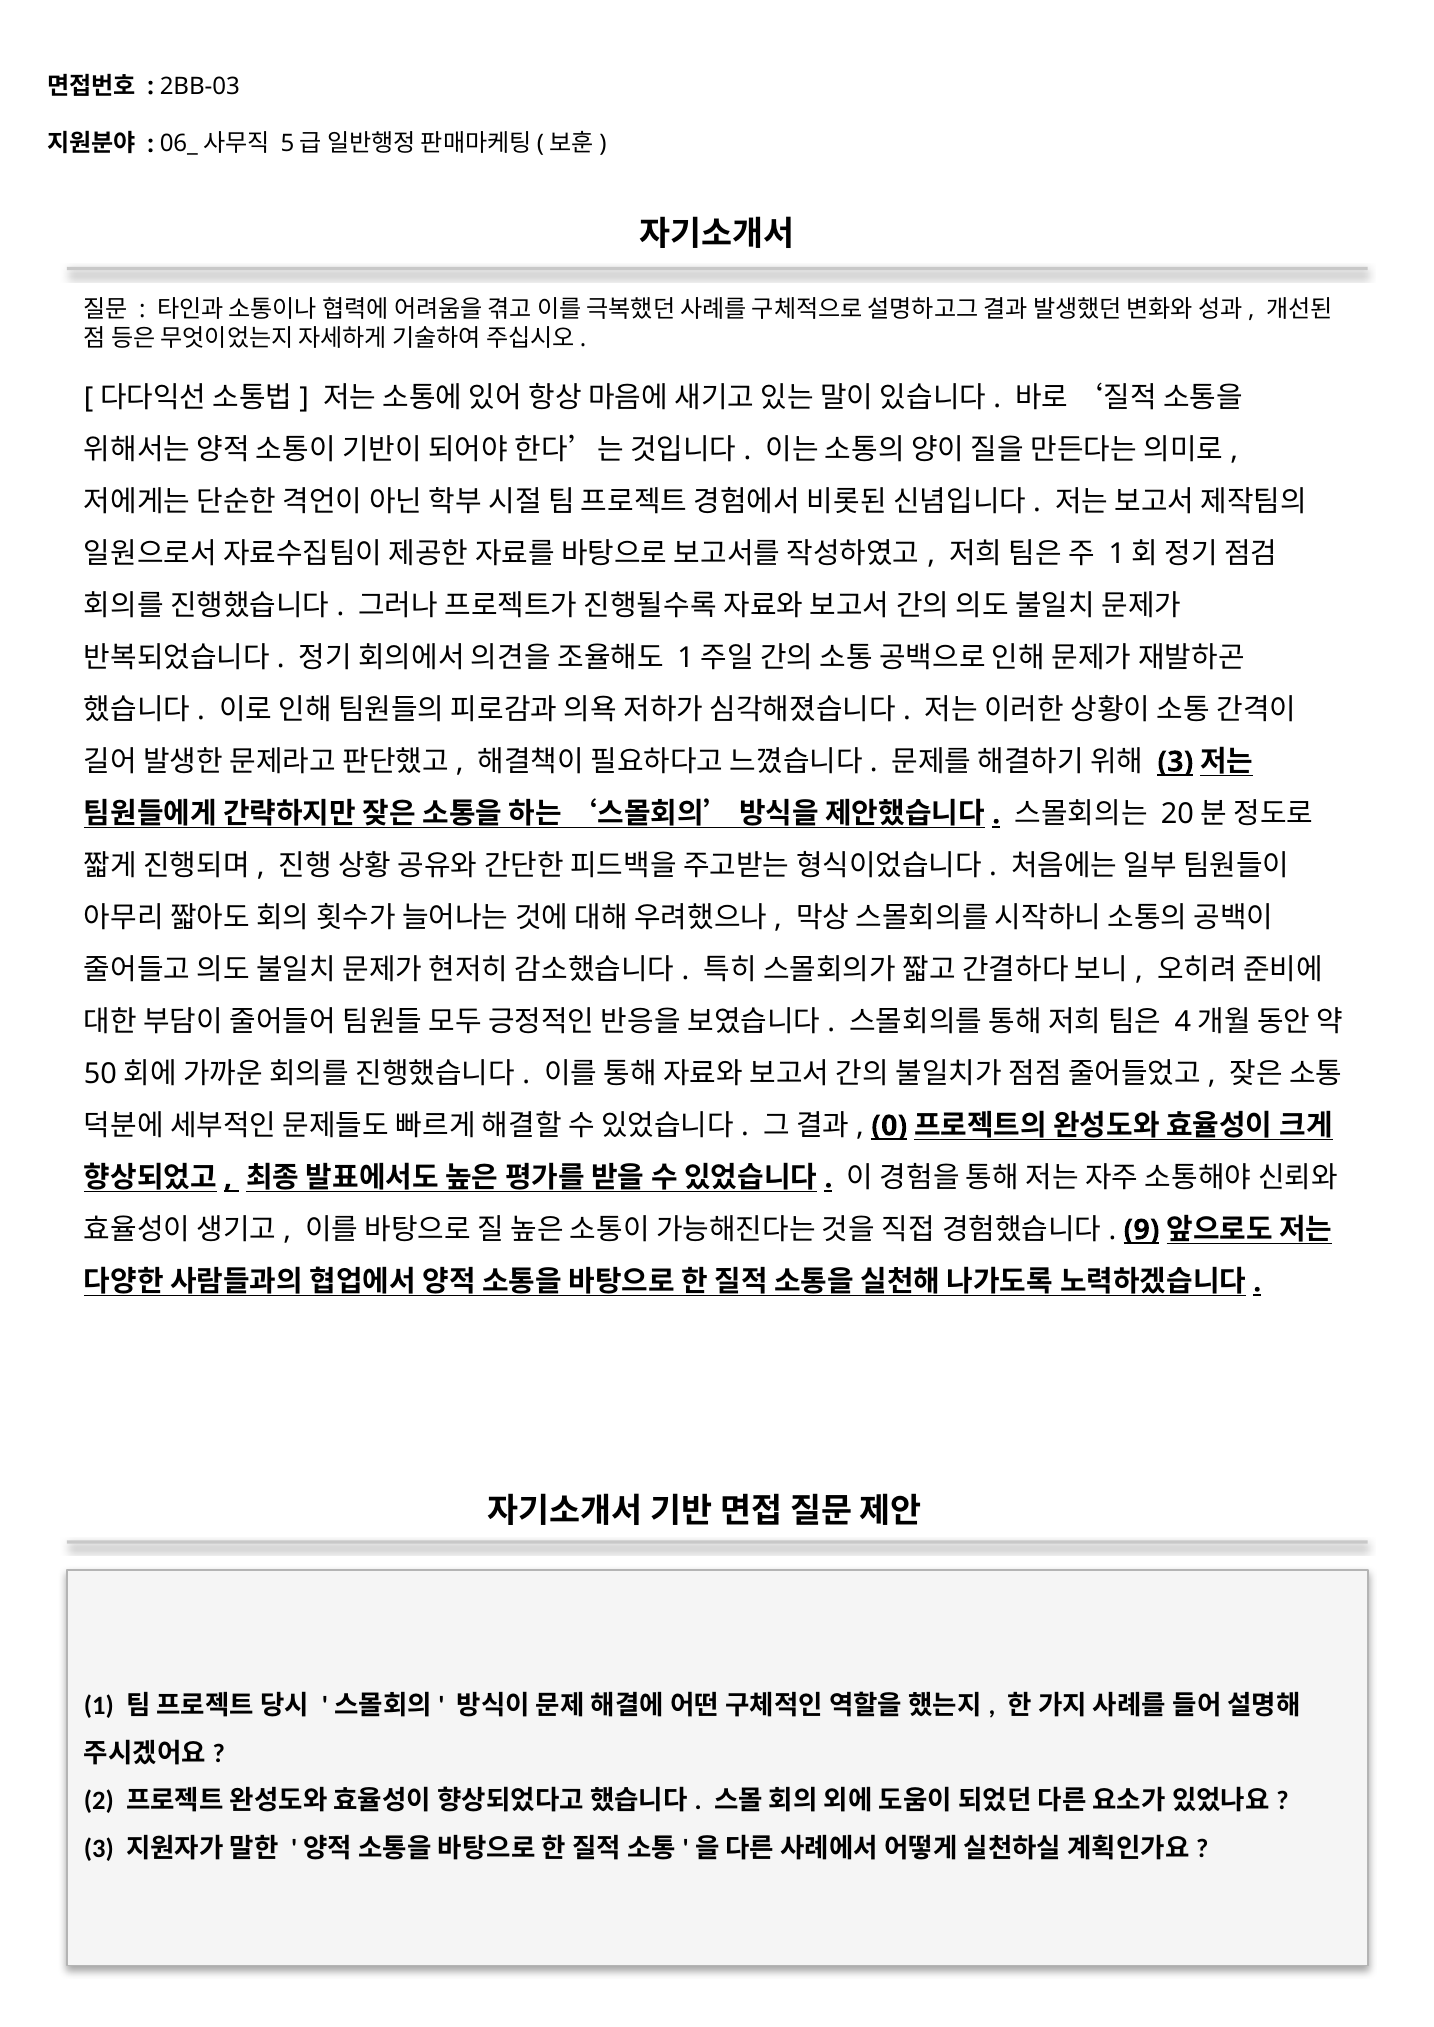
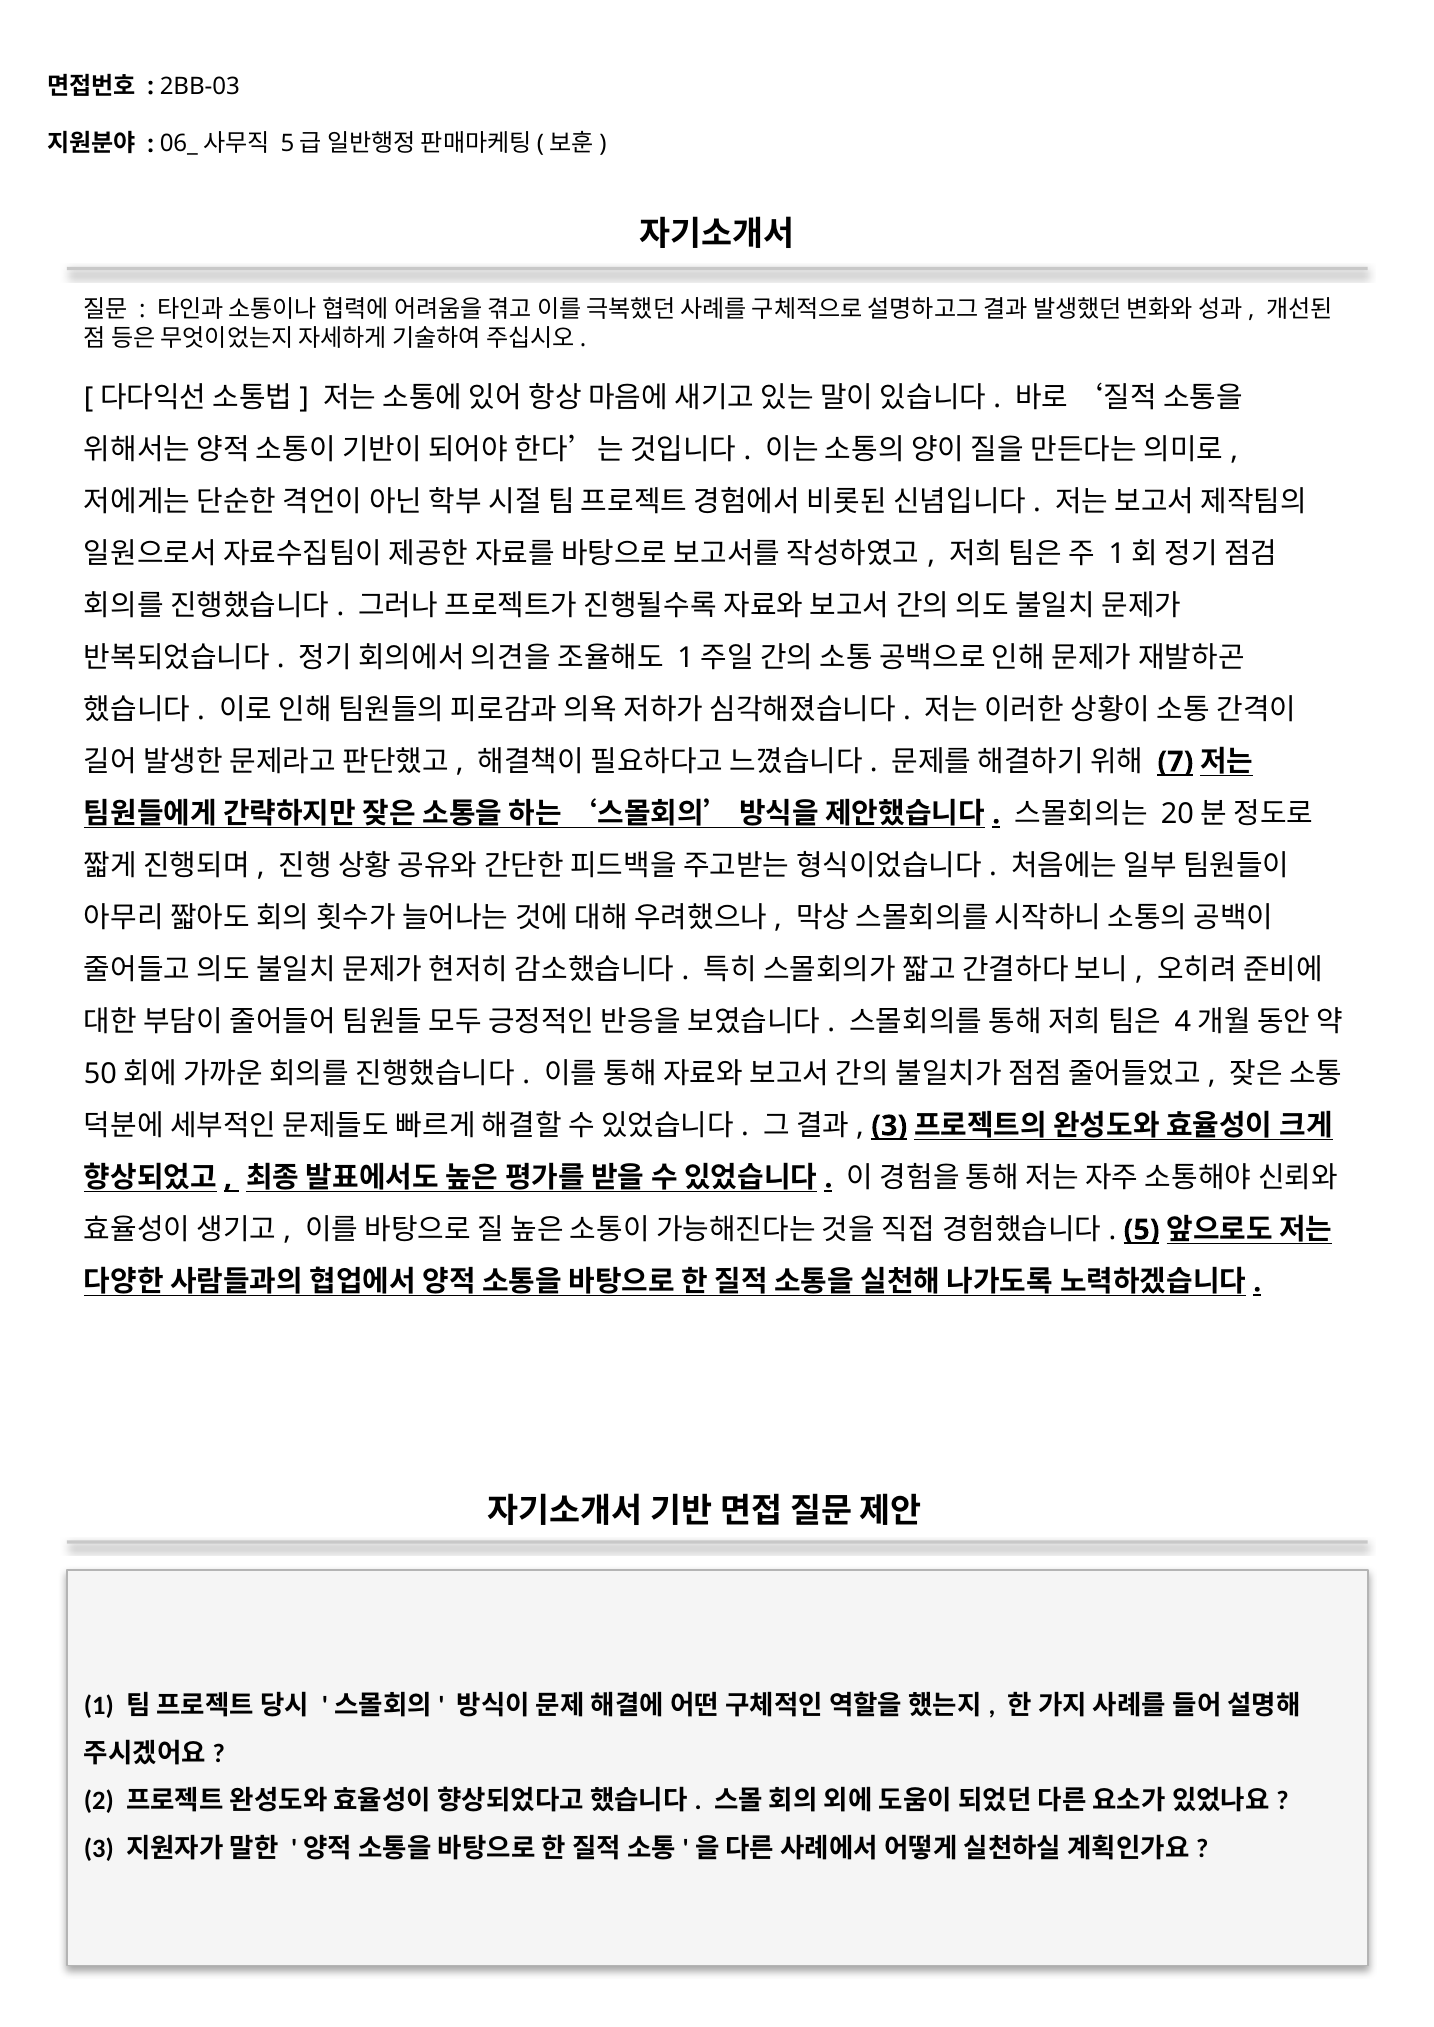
3 at (1175, 762): 3 -> 7
0 at (889, 1126): 0 -> 3
9: 9 -> 5
